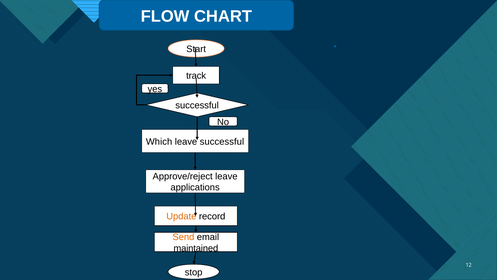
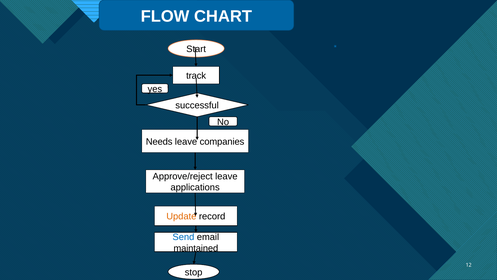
Which: Which -> Needs
leave successful: successful -> companies
Send colour: orange -> blue
